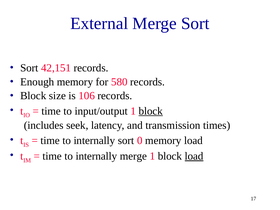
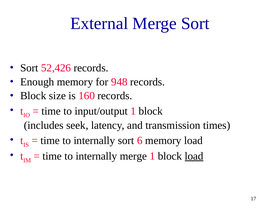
42,151: 42,151 -> 52,426
580: 580 -> 948
106: 106 -> 160
block at (151, 111) underline: present -> none
0: 0 -> 6
